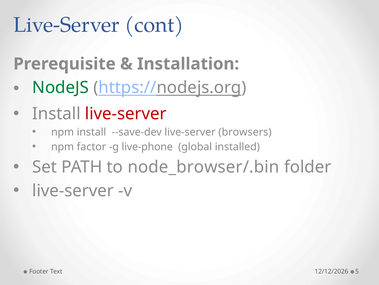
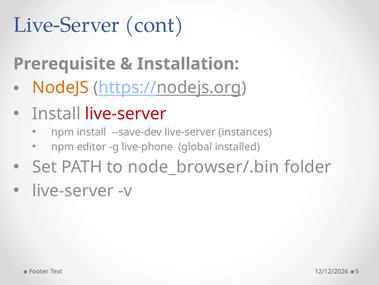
NodeJS colour: green -> orange
browsers: browsers -> instances
factor: factor -> editor
